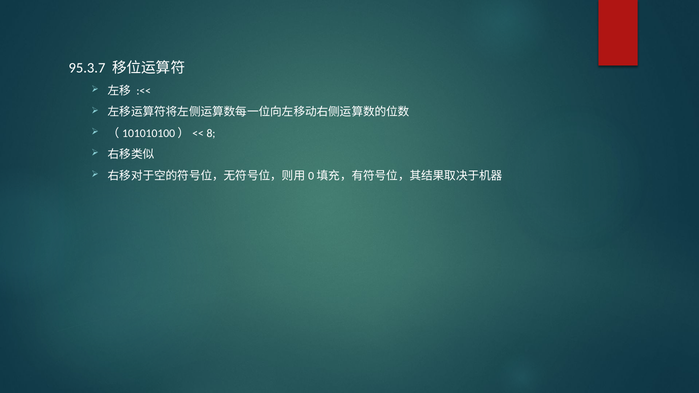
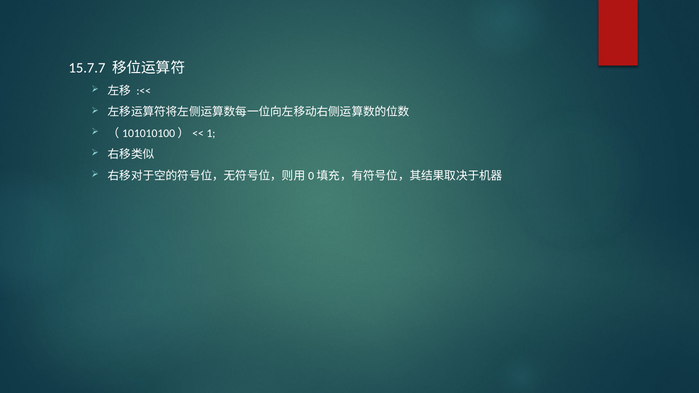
95.3.7: 95.3.7 -> 15.7.7
8: 8 -> 1
